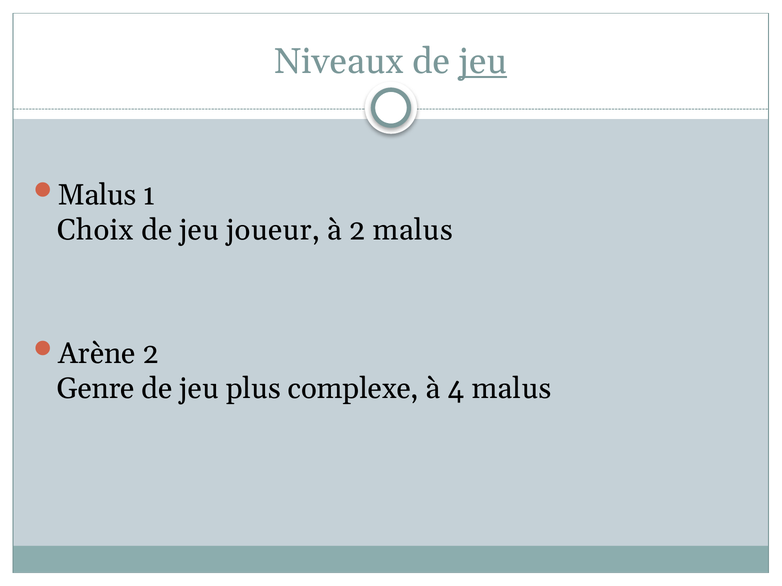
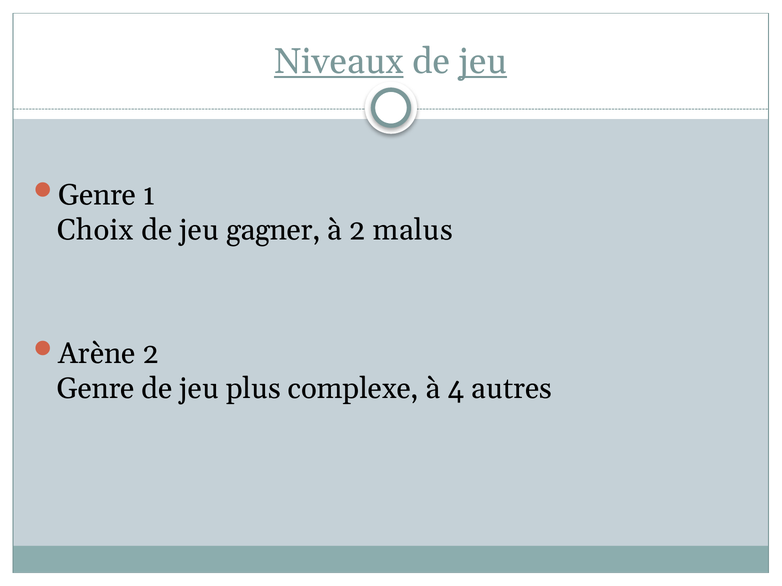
Niveaux underline: none -> present
Malus at (97, 195): Malus -> Genre
joueur: joueur -> gagner
4 malus: malus -> autres
